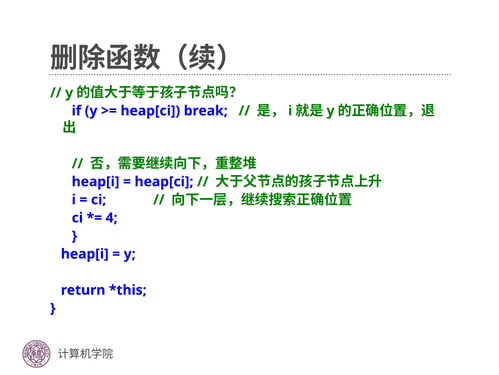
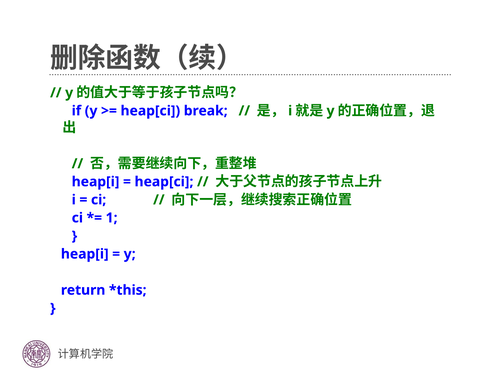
4: 4 -> 1
